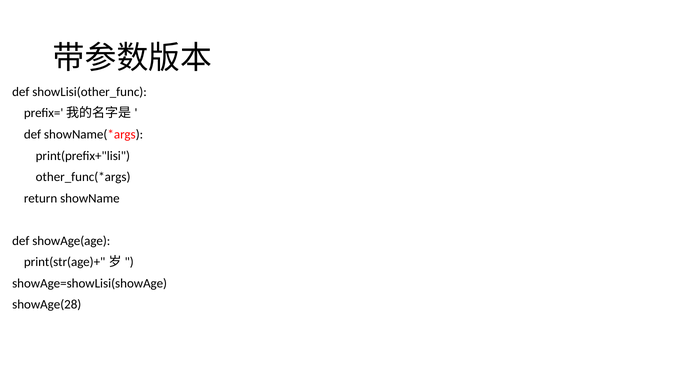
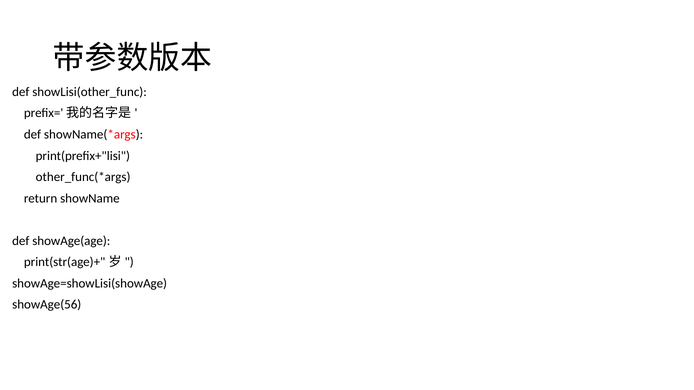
showAge(28: showAge(28 -> showAge(56
